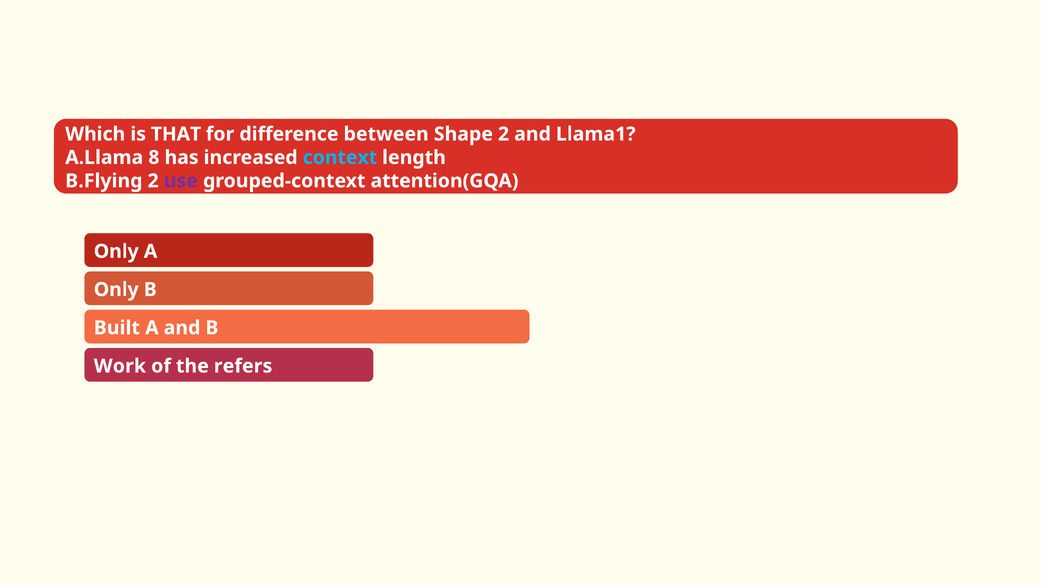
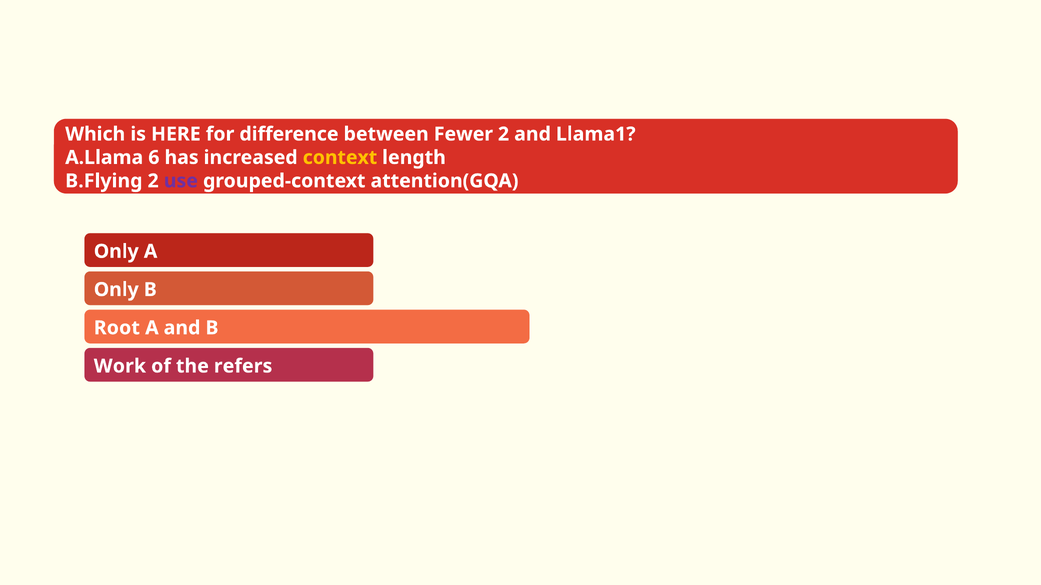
THAT: THAT -> HERE
Shape: Shape -> Fewer
8: 8 -> 6
context colour: light blue -> yellow
Built: Built -> Root
